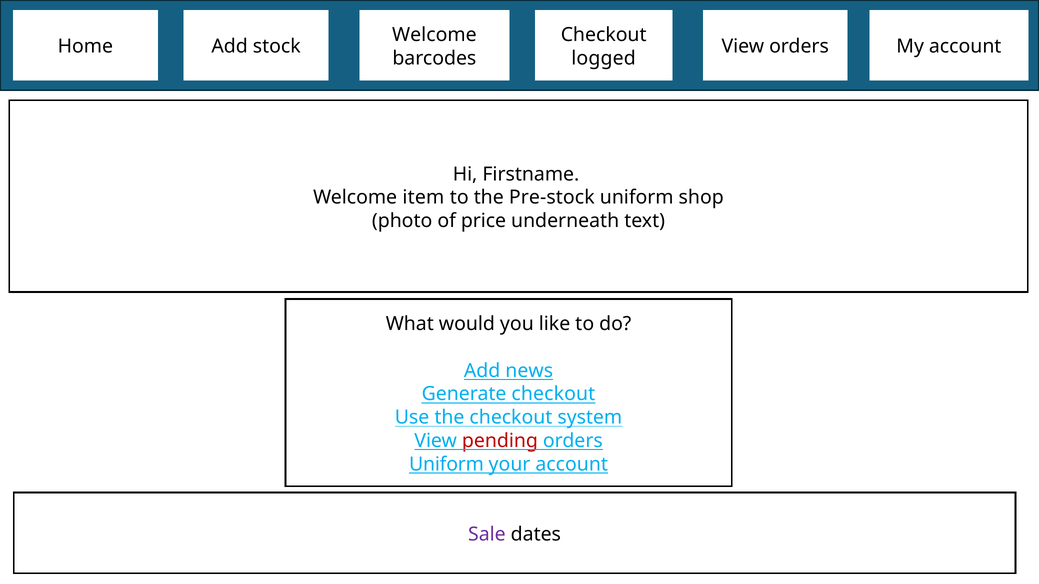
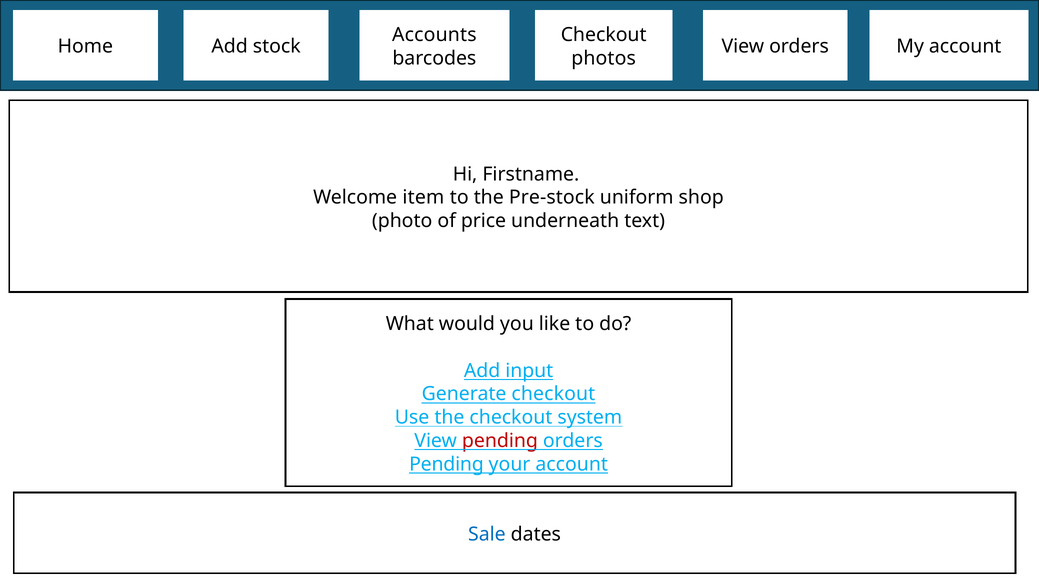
Welcome at (434, 35): Welcome -> Accounts
logged: logged -> photos
news: news -> input
Uniform at (446, 464): Uniform -> Pending
Sale colour: purple -> blue
